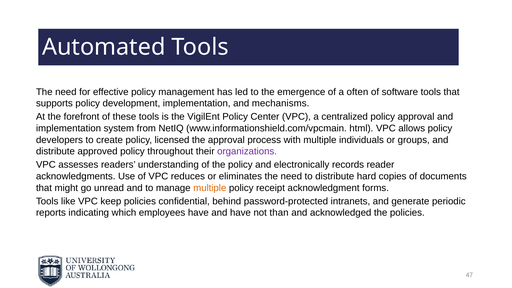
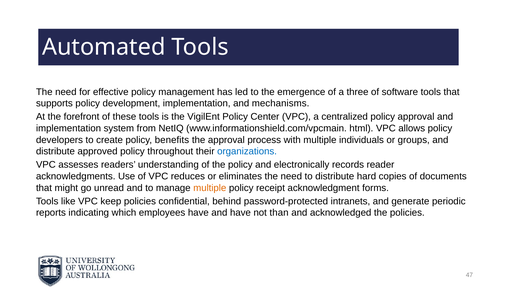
often: often -> three
licensed: licensed -> benefits
organizations colour: purple -> blue
